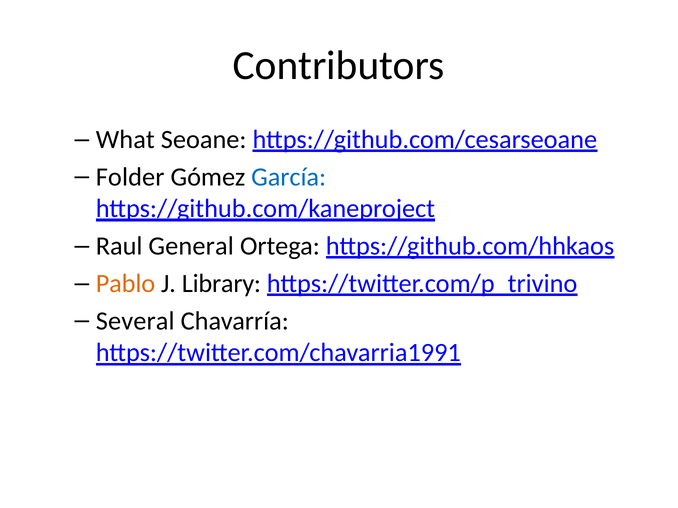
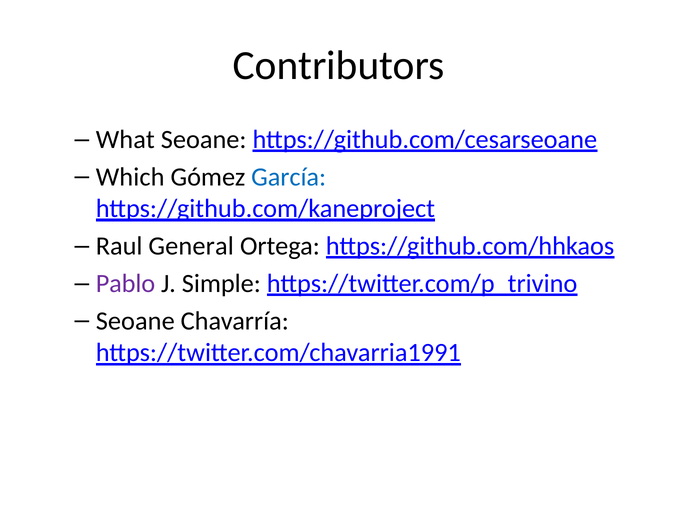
Folder: Folder -> Which
Pablo colour: orange -> purple
Library: Library -> Simple
Several at (135, 321): Several -> Seoane
